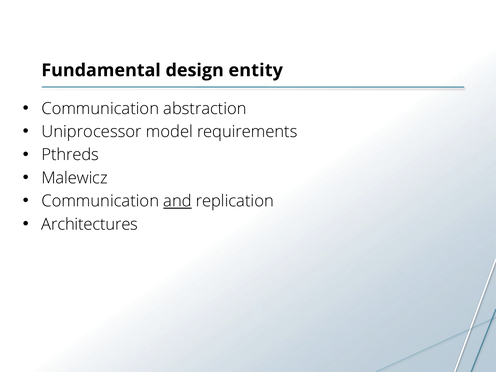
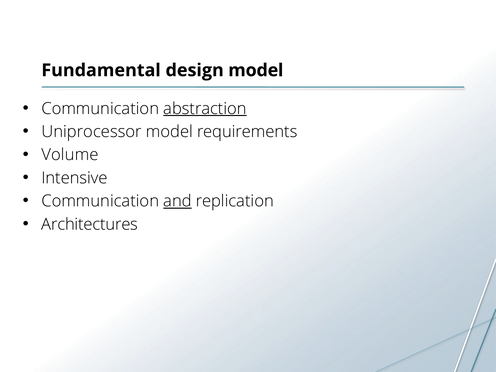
design entity: entity -> model
abstraction underline: none -> present
Pthreds: Pthreds -> Volume
Malewicz: Malewicz -> Intensive
